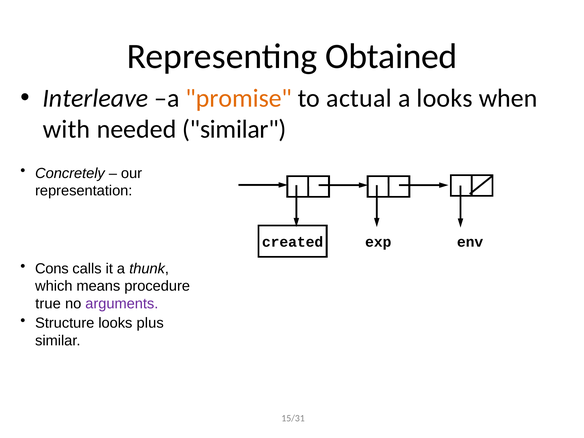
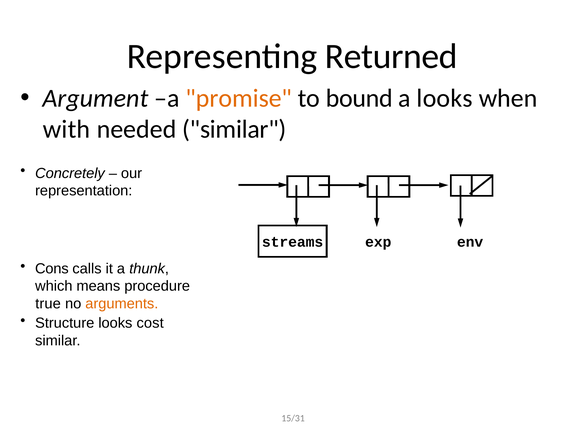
Obtained: Obtained -> Returned
Interleave: Interleave -> Argument
actual: actual -> bound
created: created -> streams
arguments colour: purple -> orange
plus: plus -> cost
